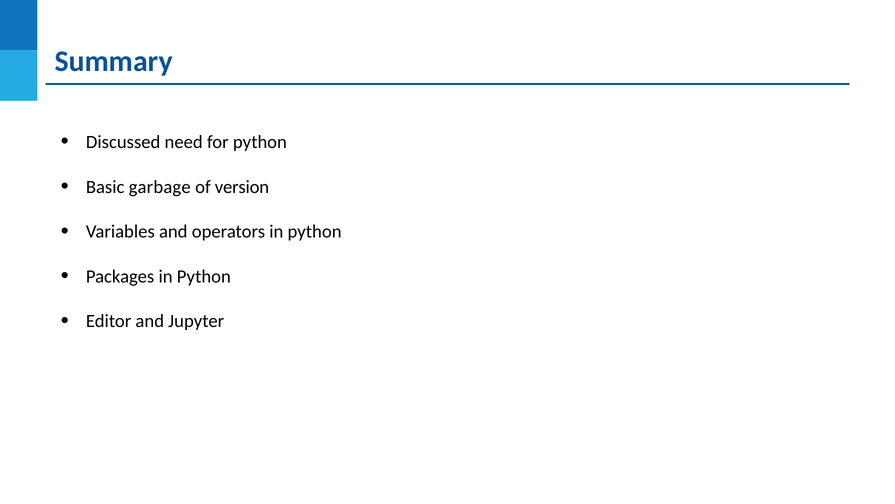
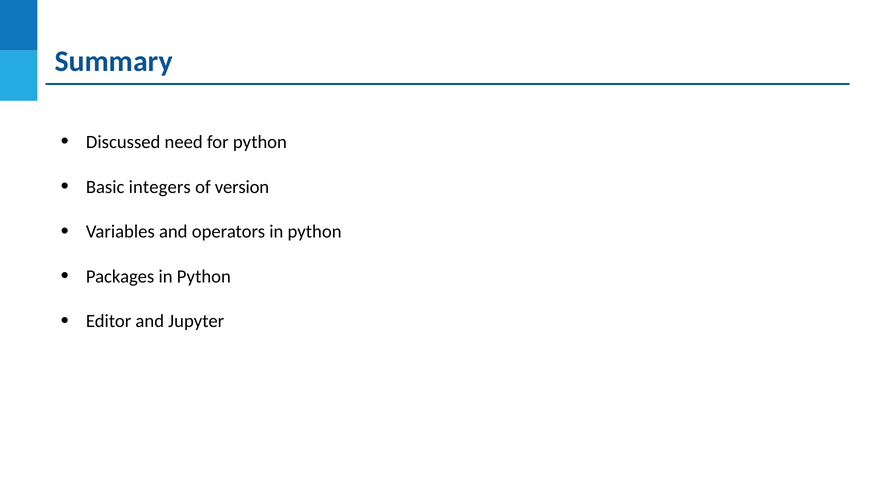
garbage: garbage -> integers
